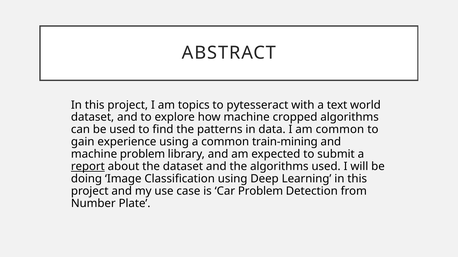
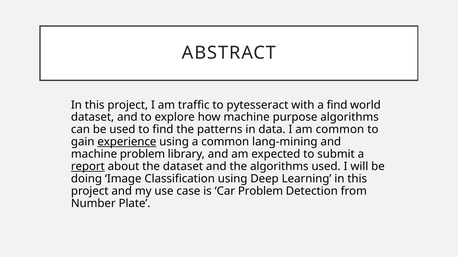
topics: topics -> traffic
a text: text -> find
cropped: cropped -> purpose
experience underline: none -> present
train-mining: train-mining -> lang-mining
